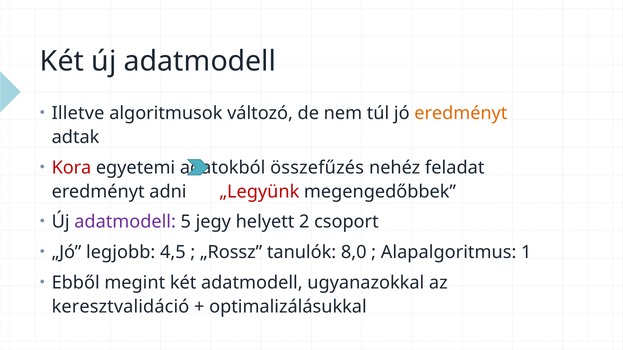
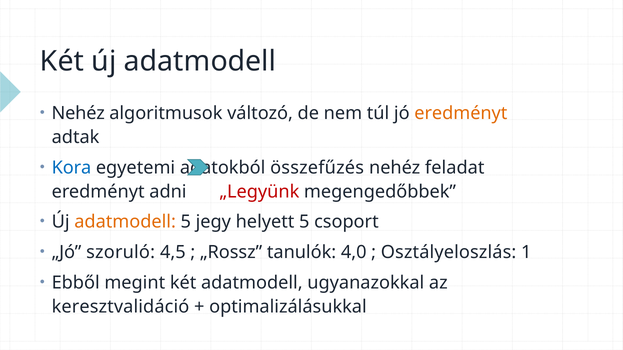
Illetve at (78, 113): Illetve -> Nehéz
Kora colour: red -> blue
adatmodell at (125, 222) colour: purple -> orange
helyett 2: 2 -> 5
legjobb: legjobb -> szoruló
8,0: 8,0 -> 4,0
Alapalgoritmus: Alapalgoritmus -> Osztályeloszlás
